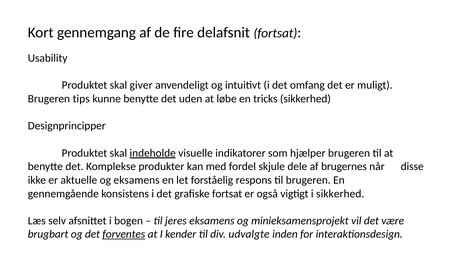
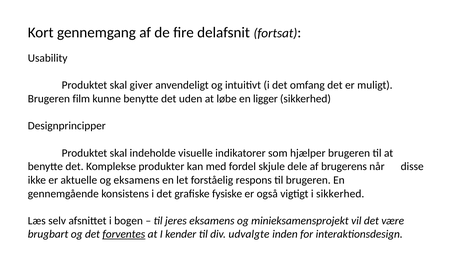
tips: tips -> film
tricks: tricks -> ligger
indeholde underline: present -> none
brugernes: brugernes -> brugerens
grafiske fortsat: fortsat -> fysiske
